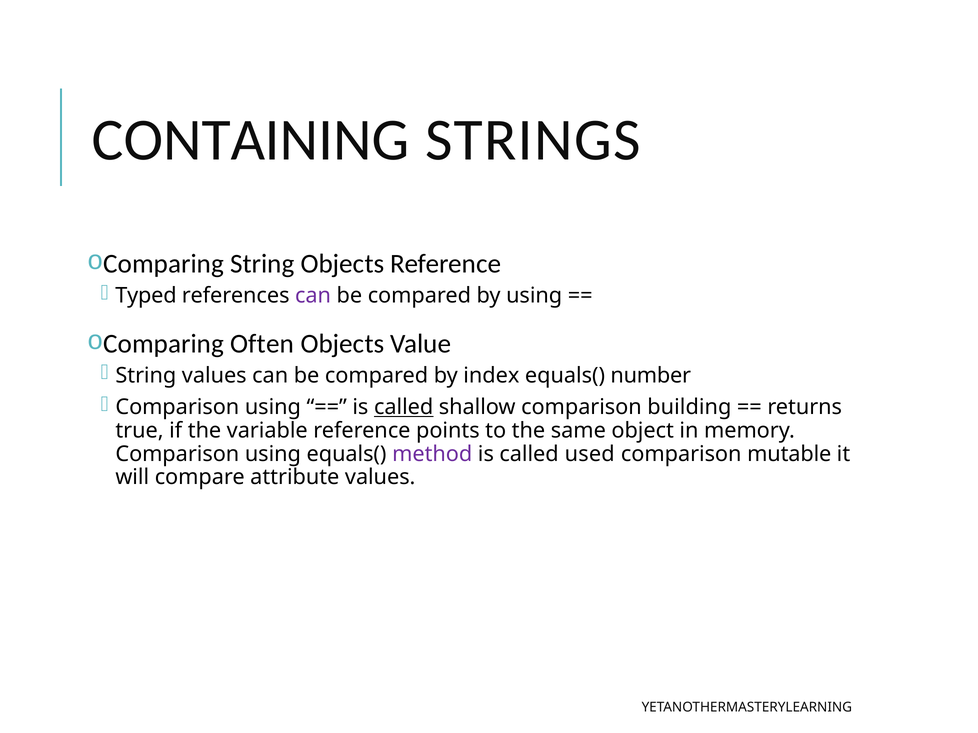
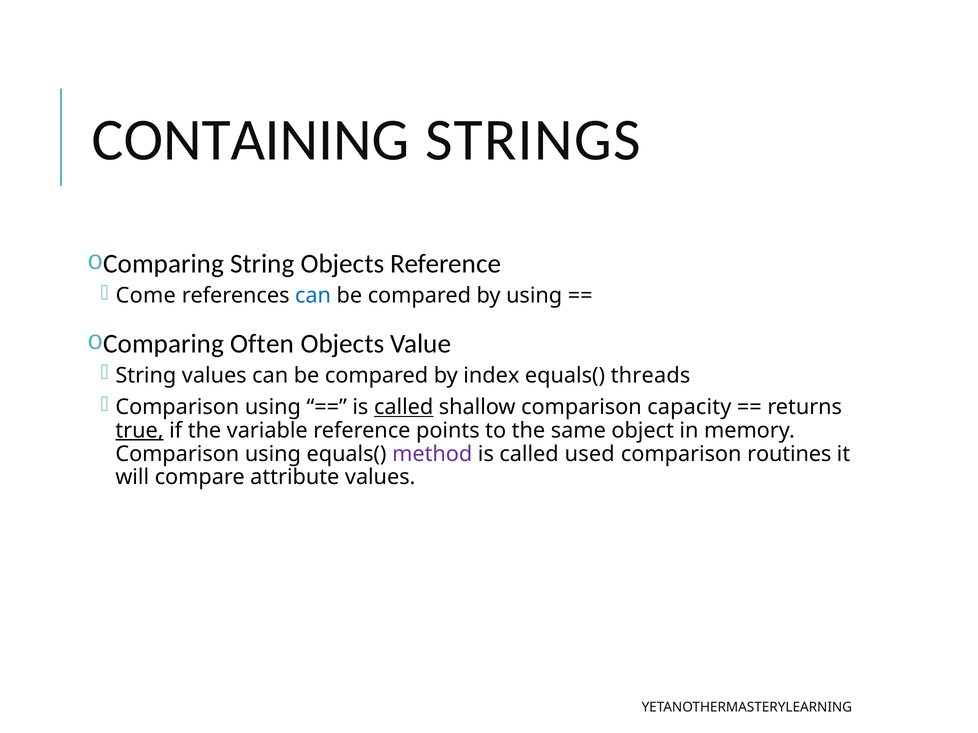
Typed: Typed -> Come
can at (313, 296) colour: purple -> blue
number: number -> threads
building: building -> capacity
true underline: none -> present
mutable: mutable -> routines
